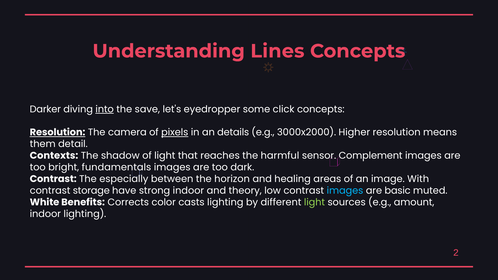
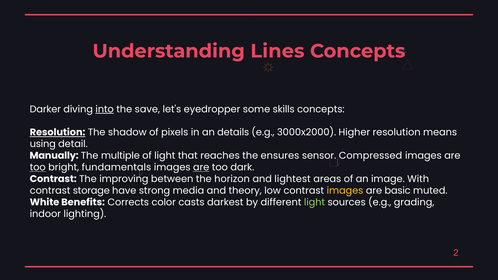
click: click -> skills
camera: camera -> shadow
pixels underline: present -> none
them: them -> using
Contexts: Contexts -> Manually
shadow: shadow -> multiple
harmful: harmful -> ensures
Complement: Complement -> Compressed
too at (38, 167) underline: none -> present
are at (201, 167) underline: none -> present
especially: especially -> improving
healing: healing -> lightest
strong indoor: indoor -> media
images at (345, 191) colour: light blue -> yellow
casts lighting: lighting -> darkest
amount: amount -> grading
